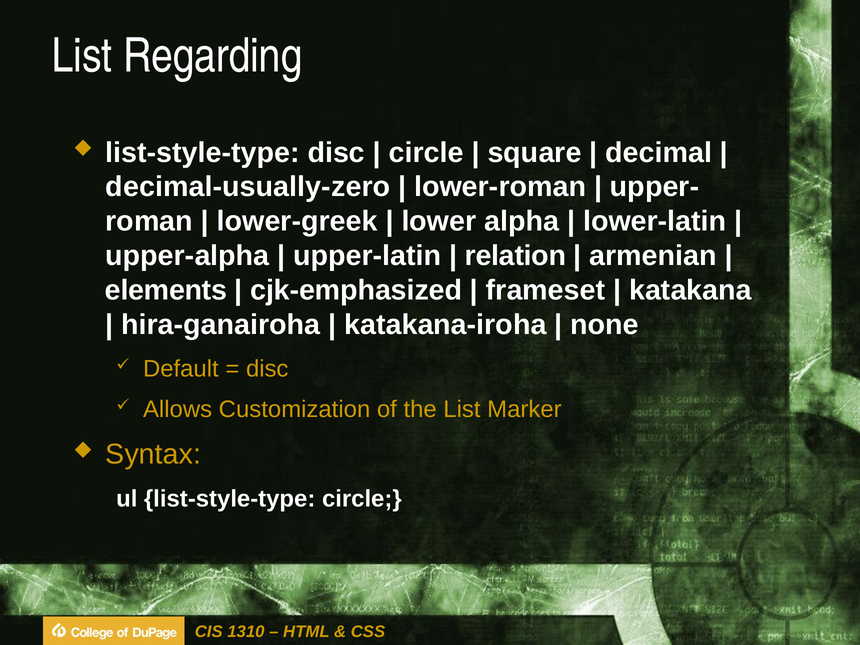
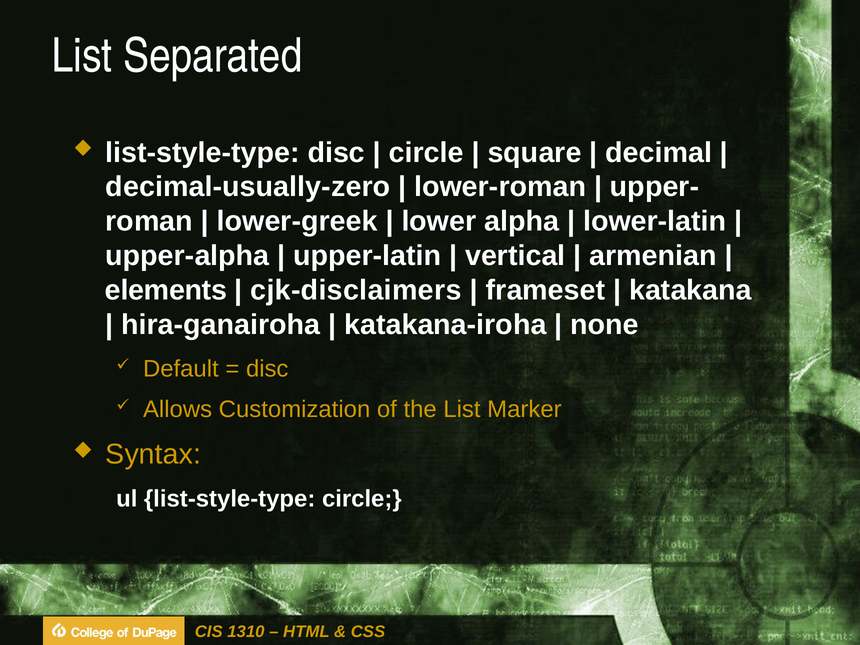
Regarding: Regarding -> Separated
relation: relation -> vertical
cjk-emphasized: cjk-emphasized -> cjk-disclaimers
